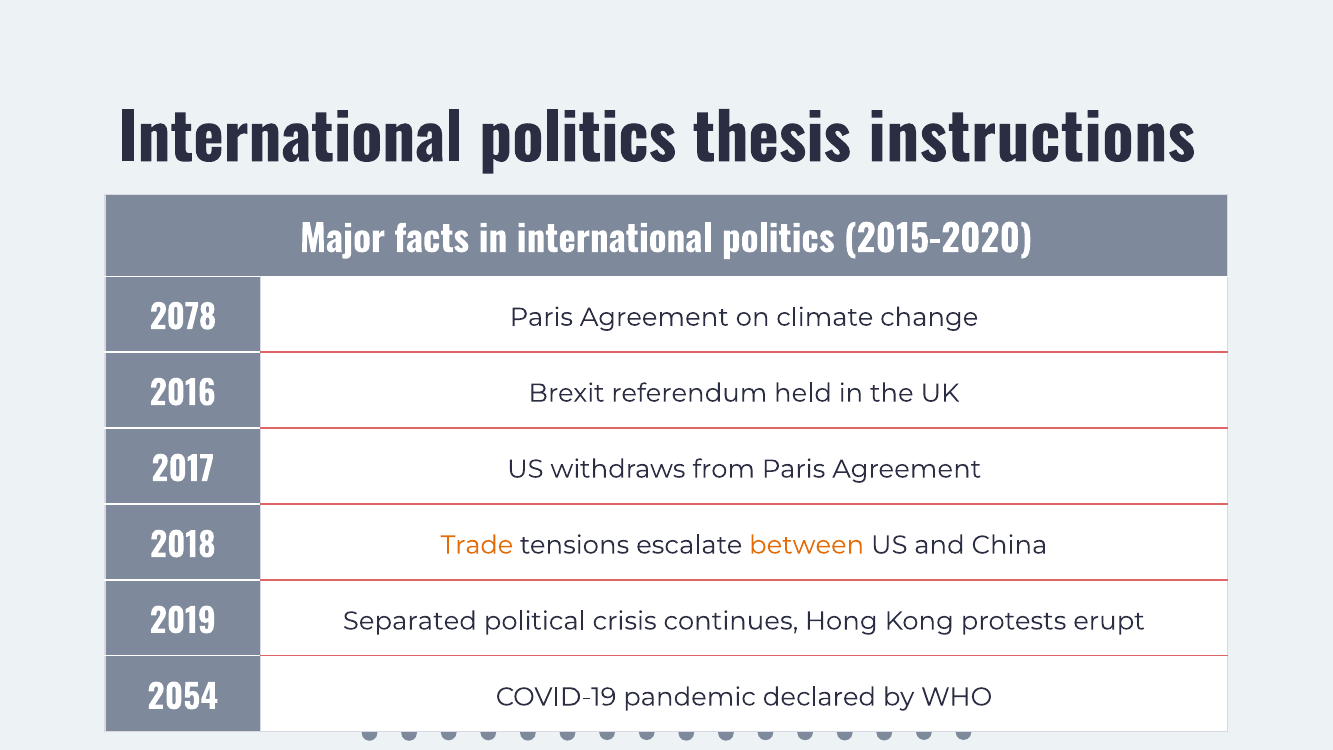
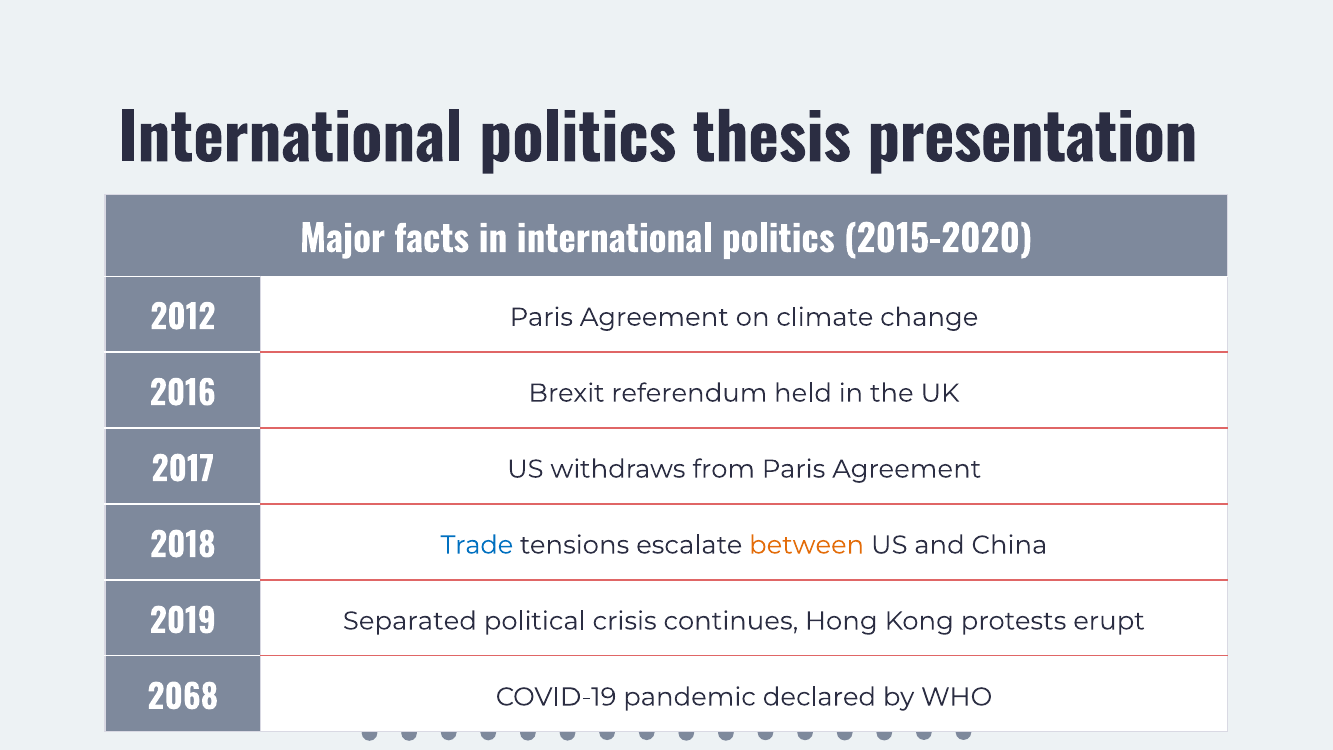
instructions: instructions -> presentation
2078: 2078 -> 2012
Trade colour: orange -> blue
2054: 2054 -> 2068
